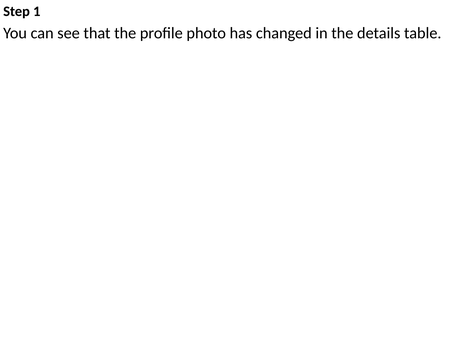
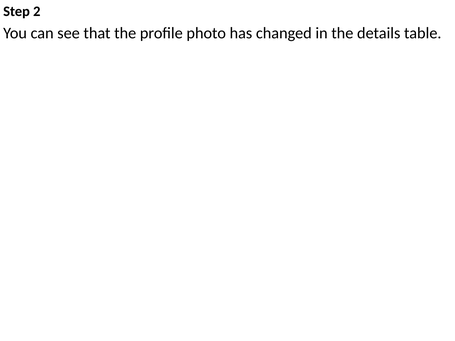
1: 1 -> 2
